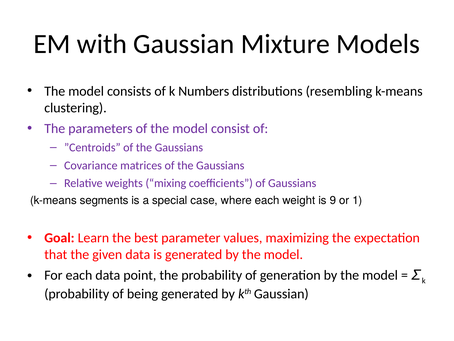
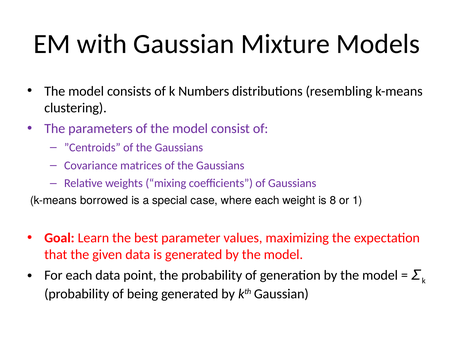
segments: segments -> borrowed
9: 9 -> 8
